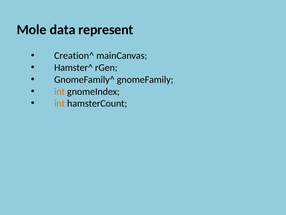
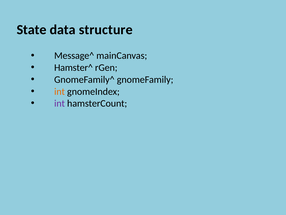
Mole: Mole -> State
represent: represent -> structure
Creation^: Creation^ -> Message^
int at (60, 103) colour: orange -> purple
